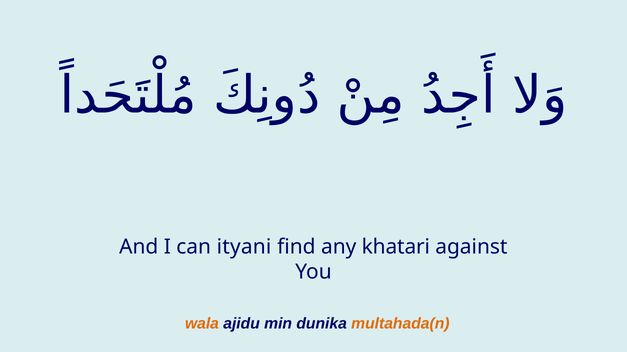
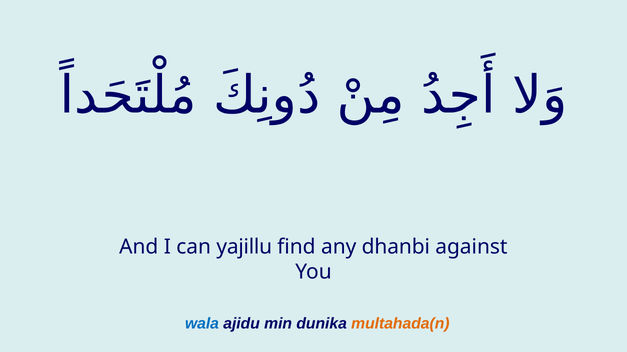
ityani: ityani -> yajillu
khatari: khatari -> dhanbi
wala colour: orange -> blue
